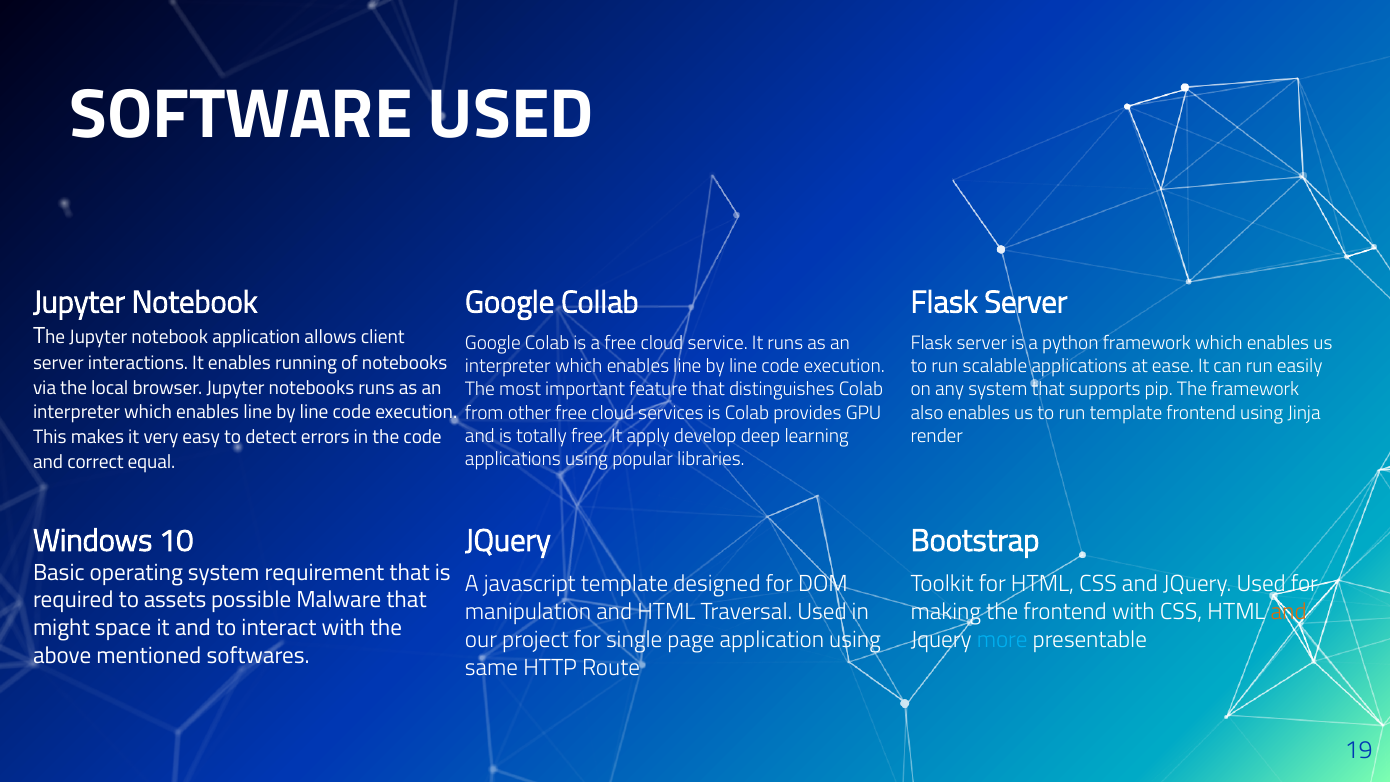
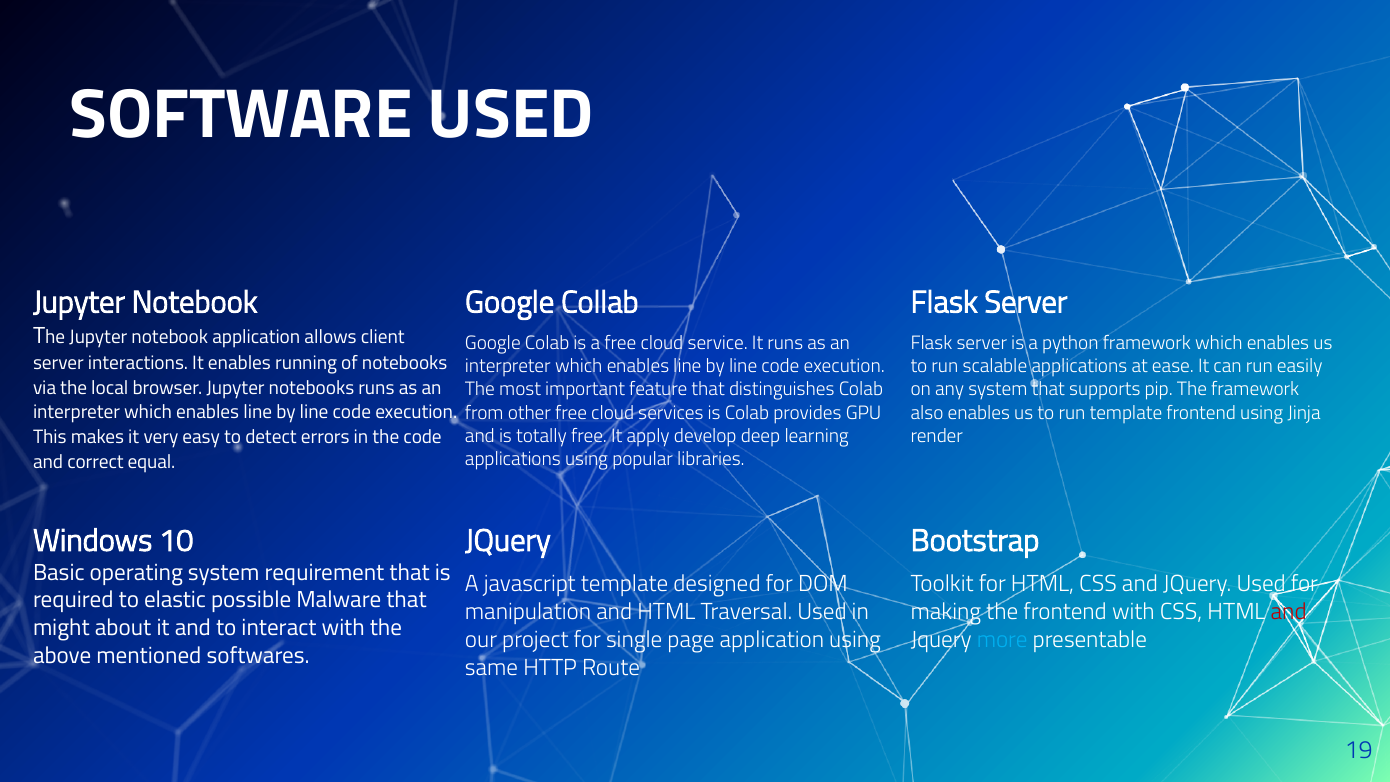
assets: assets -> elastic
and at (1289, 612) colour: orange -> red
space: space -> about
